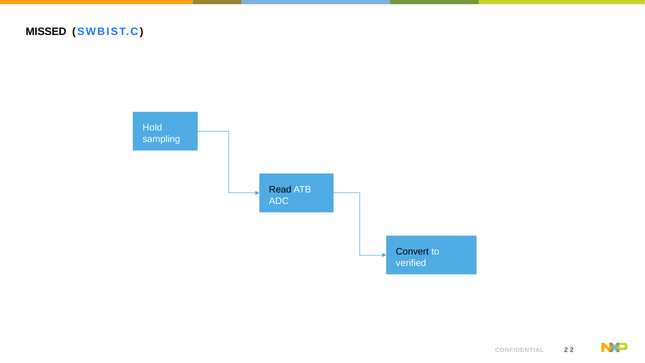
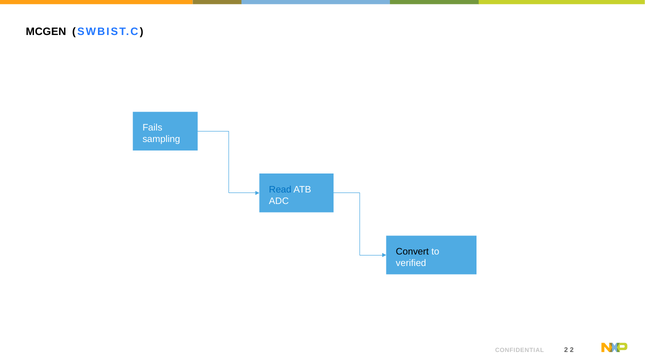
MISSED: MISSED -> MCGEN
Hold: Hold -> Fails
Read colour: black -> blue
